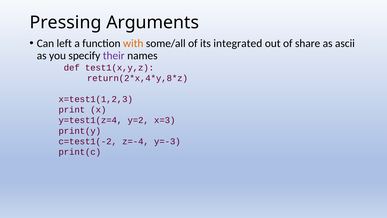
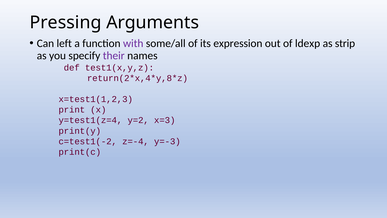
with colour: orange -> purple
integrated: integrated -> expression
share: share -> ldexp
ascii: ascii -> strip
